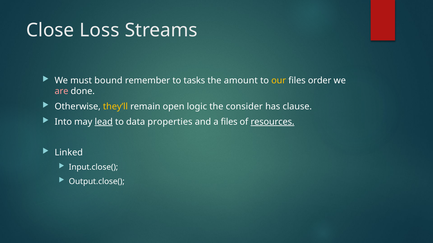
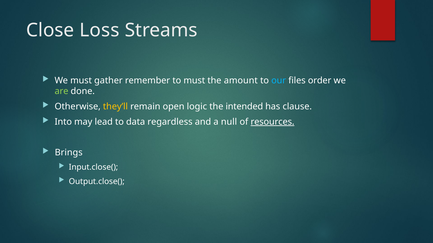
bound: bound -> gather
to tasks: tasks -> must
our colour: yellow -> light blue
are colour: pink -> light green
consider: consider -> intended
lead underline: present -> none
properties: properties -> regardless
a files: files -> null
Linked: Linked -> Brings
